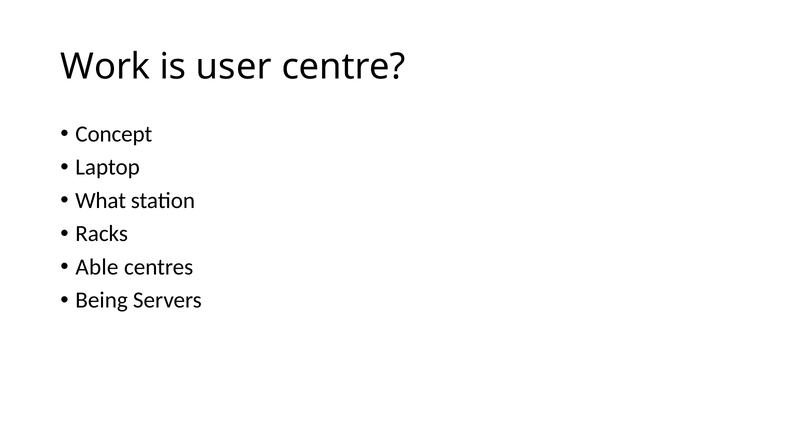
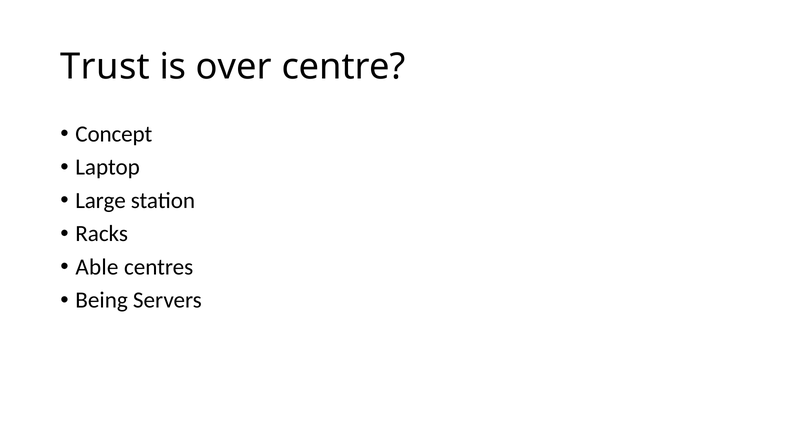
Work: Work -> Trust
user: user -> over
What: What -> Large
